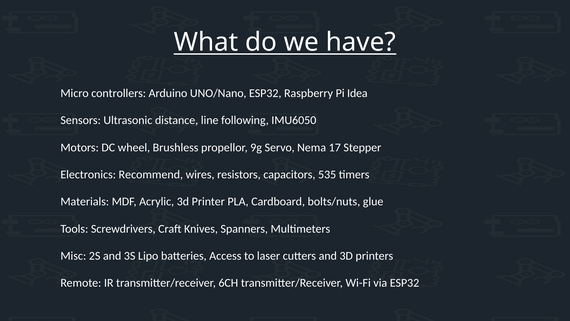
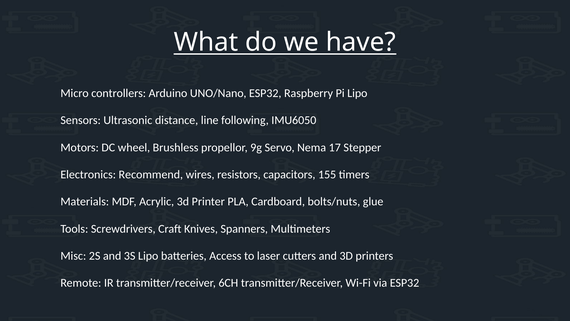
Pi Idea: Idea -> Lipo
535: 535 -> 155
